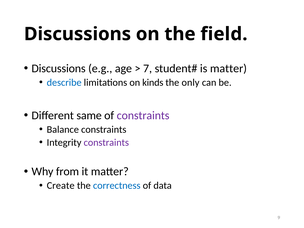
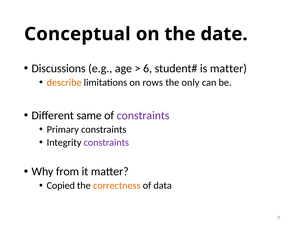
Discussions at (77, 34): Discussions -> Conceptual
field: field -> date
7: 7 -> 6
describe colour: blue -> orange
kinds: kinds -> rows
Balance: Balance -> Primary
Create: Create -> Copied
correctness colour: blue -> orange
